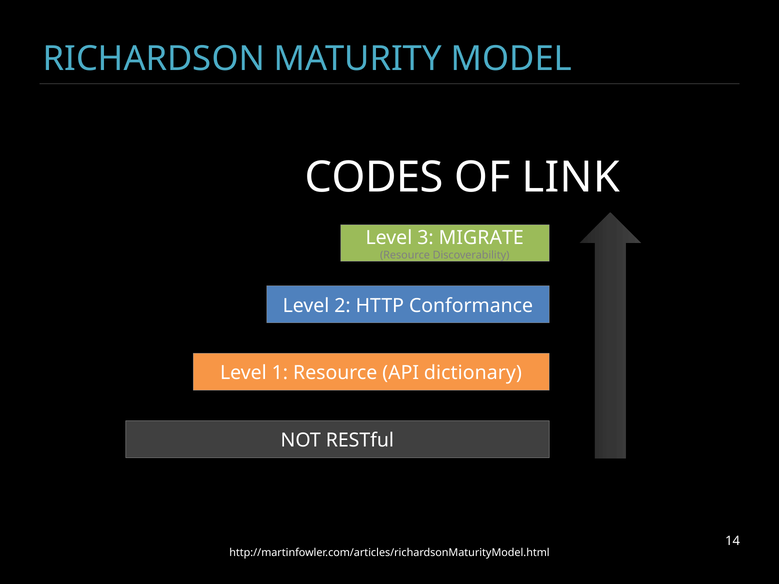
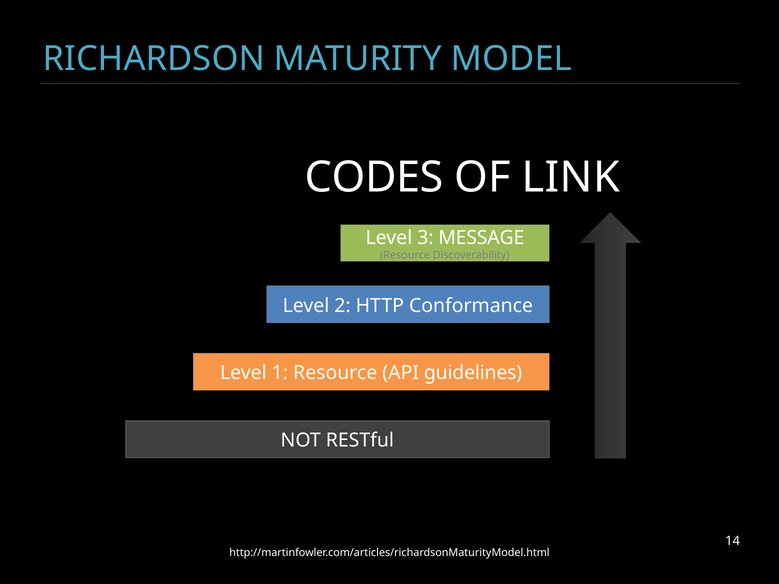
MIGRATE: MIGRATE -> MESSAGE
dictionary: dictionary -> guidelines
